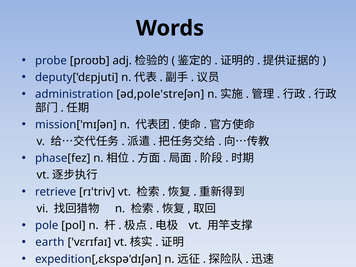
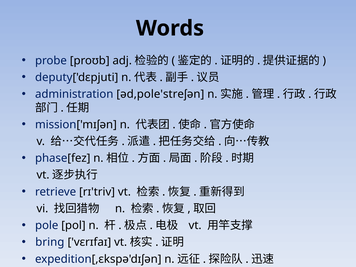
earth: earth -> bring
